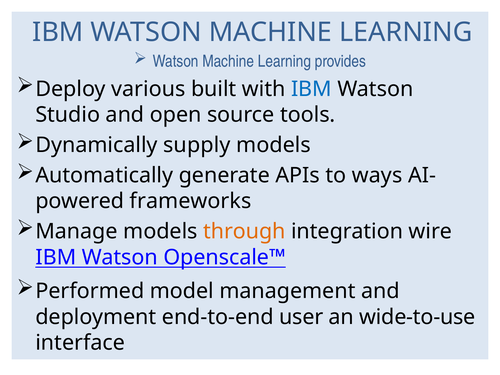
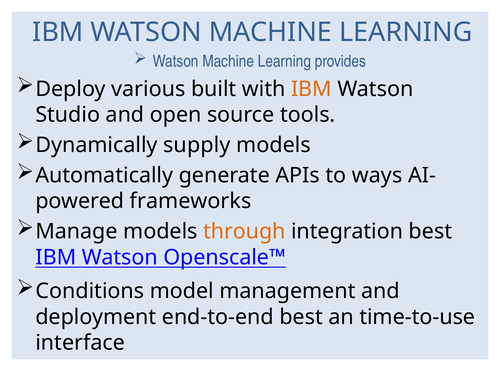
IBM at (311, 89) colour: blue -> orange
integration wire: wire -> best
Performed: Performed -> Conditions
end-to-end user: user -> best
wide-to-use: wide-to-use -> time-to-use
